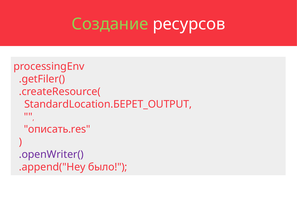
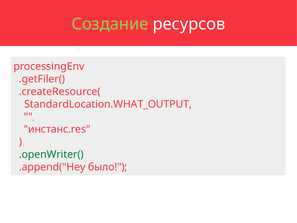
StandardLocation.БЕРЕТ_OUTPUT: StandardLocation.БЕРЕТ_OUTPUT -> StandardLocation.WHAT_OUTPUT
описать.res: описать.res -> инстанс.res
.openWriter( colour: purple -> green
